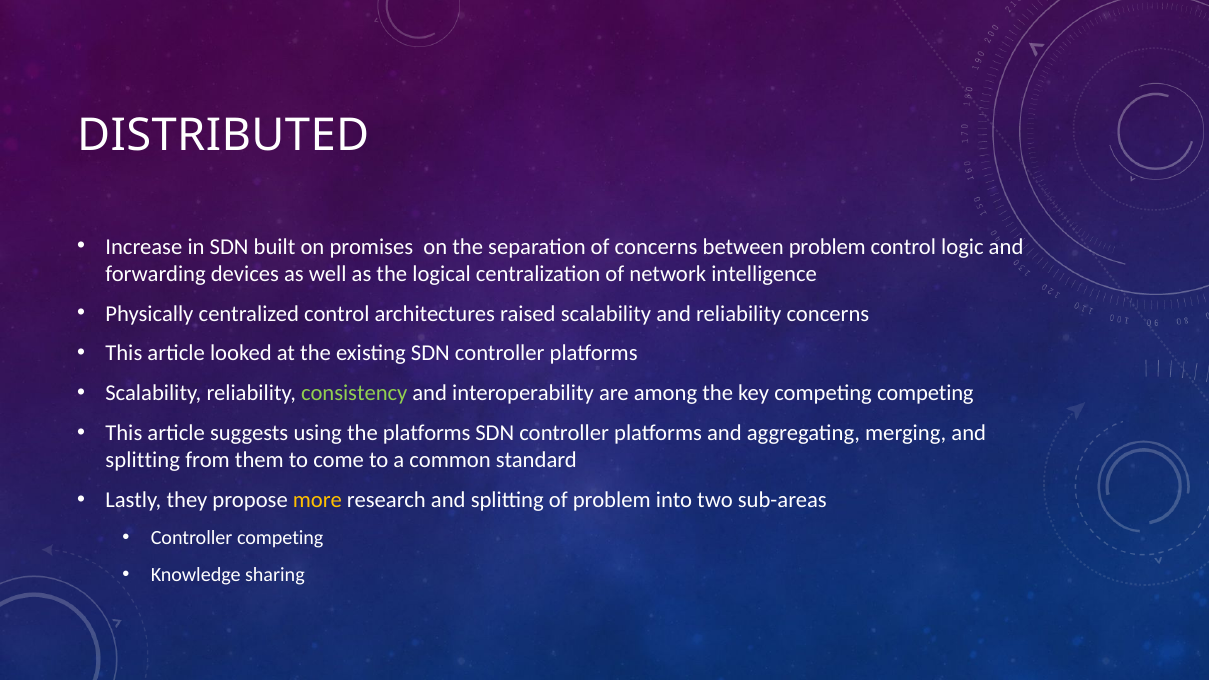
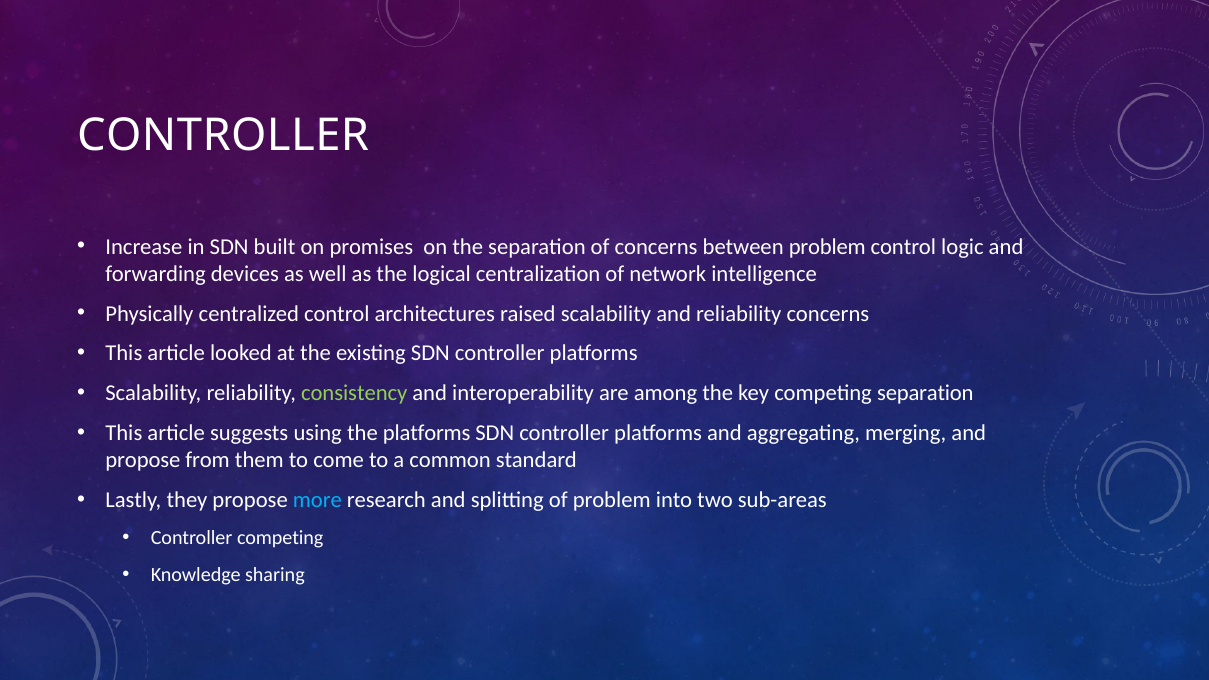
DISTRIBUTED at (223, 136): DISTRIBUTED -> CONTROLLER
competing competing: competing -> separation
splitting at (143, 460): splitting -> propose
more colour: yellow -> light blue
